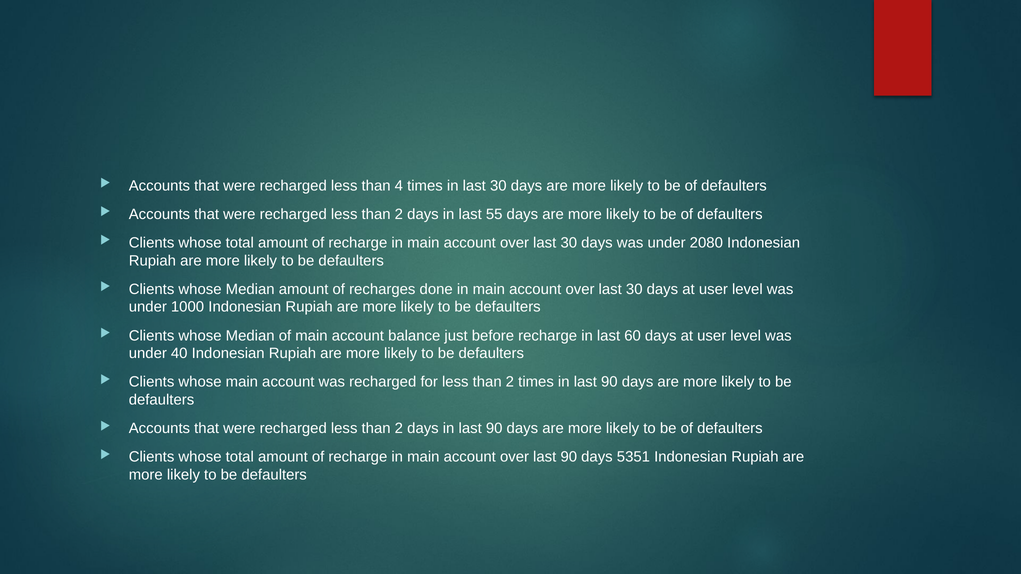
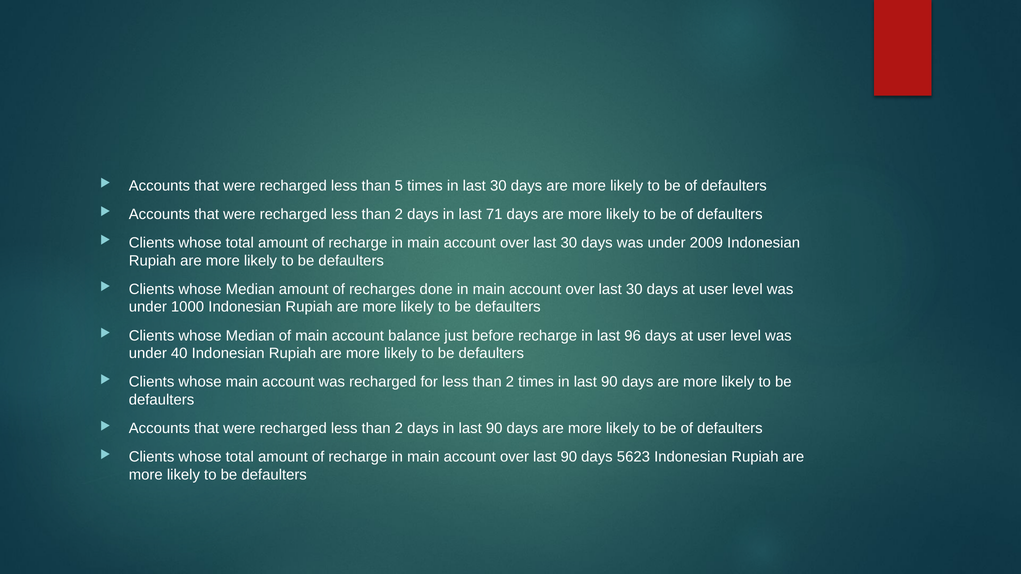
4: 4 -> 5
55: 55 -> 71
2080: 2080 -> 2009
60: 60 -> 96
5351: 5351 -> 5623
